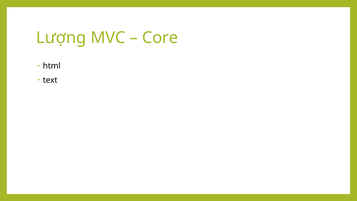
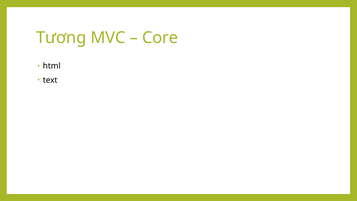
Lượng: Lượng -> Tương
